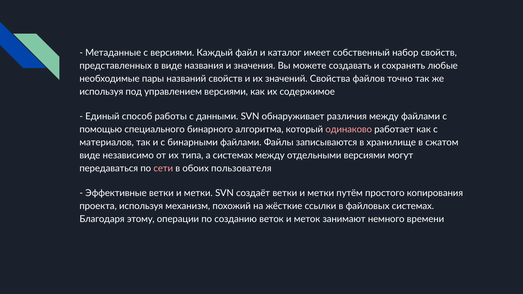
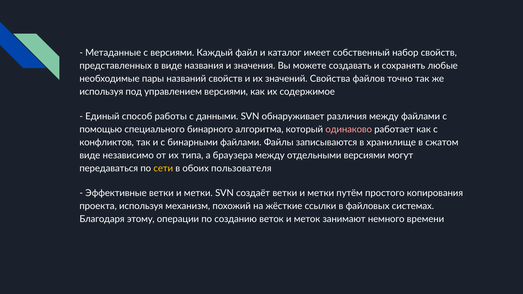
материалов: материалов -> конфликтов
а системах: системах -> браузера
сети colour: pink -> yellow
